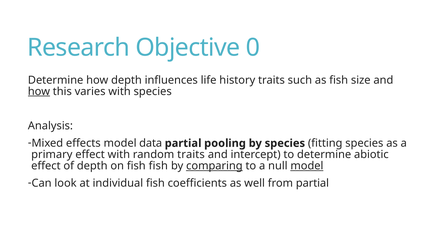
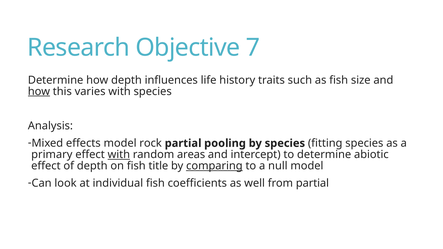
0: 0 -> 7
data: data -> rock
with at (119, 155) underline: none -> present
random traits: traits -> areas
fish fish: fish -> title
model at (307, 166) underline: present -> none
